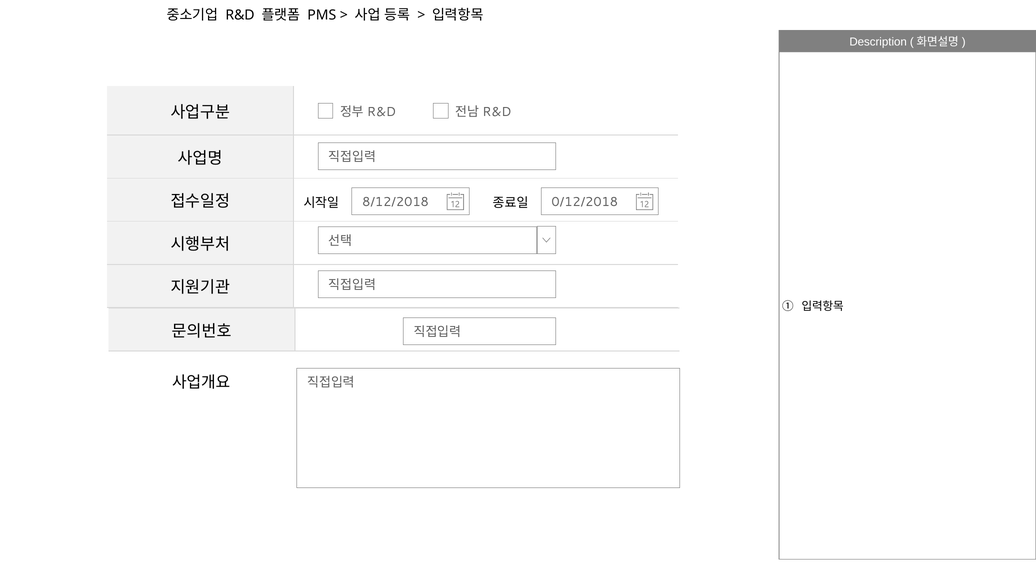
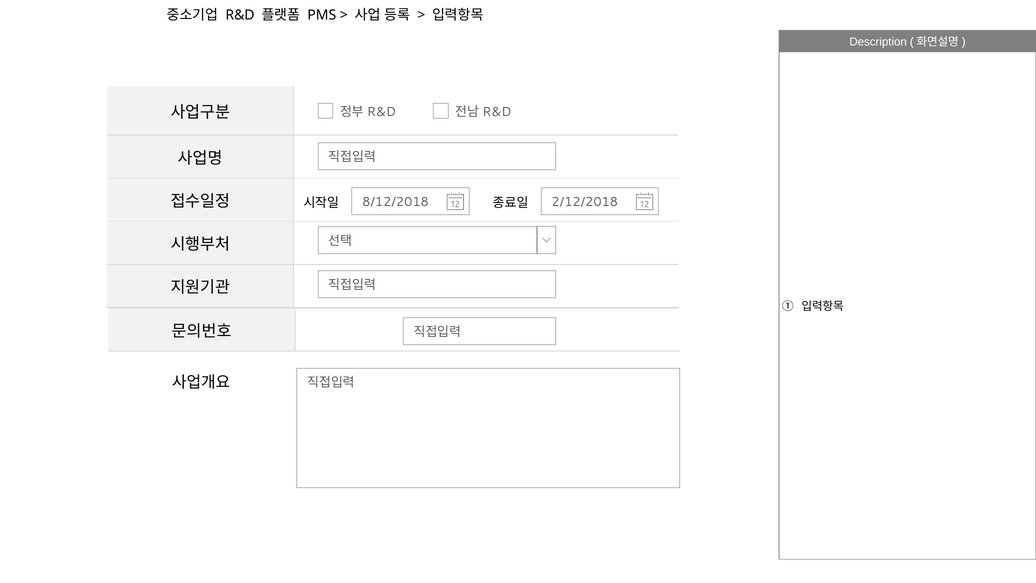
0/12/2018: 0/12/2018 -> 2/12/2018
